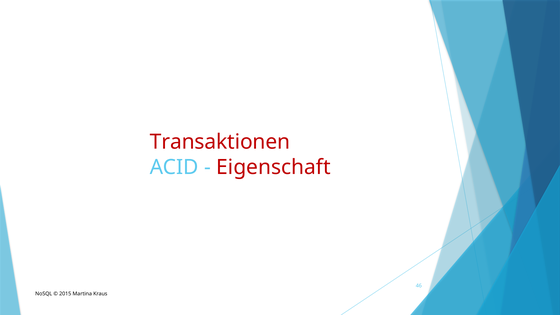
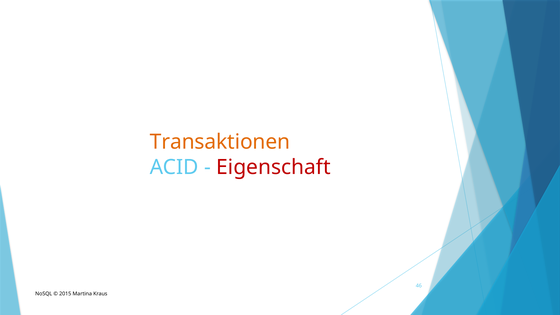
Transaktionen colour: red -> orange
